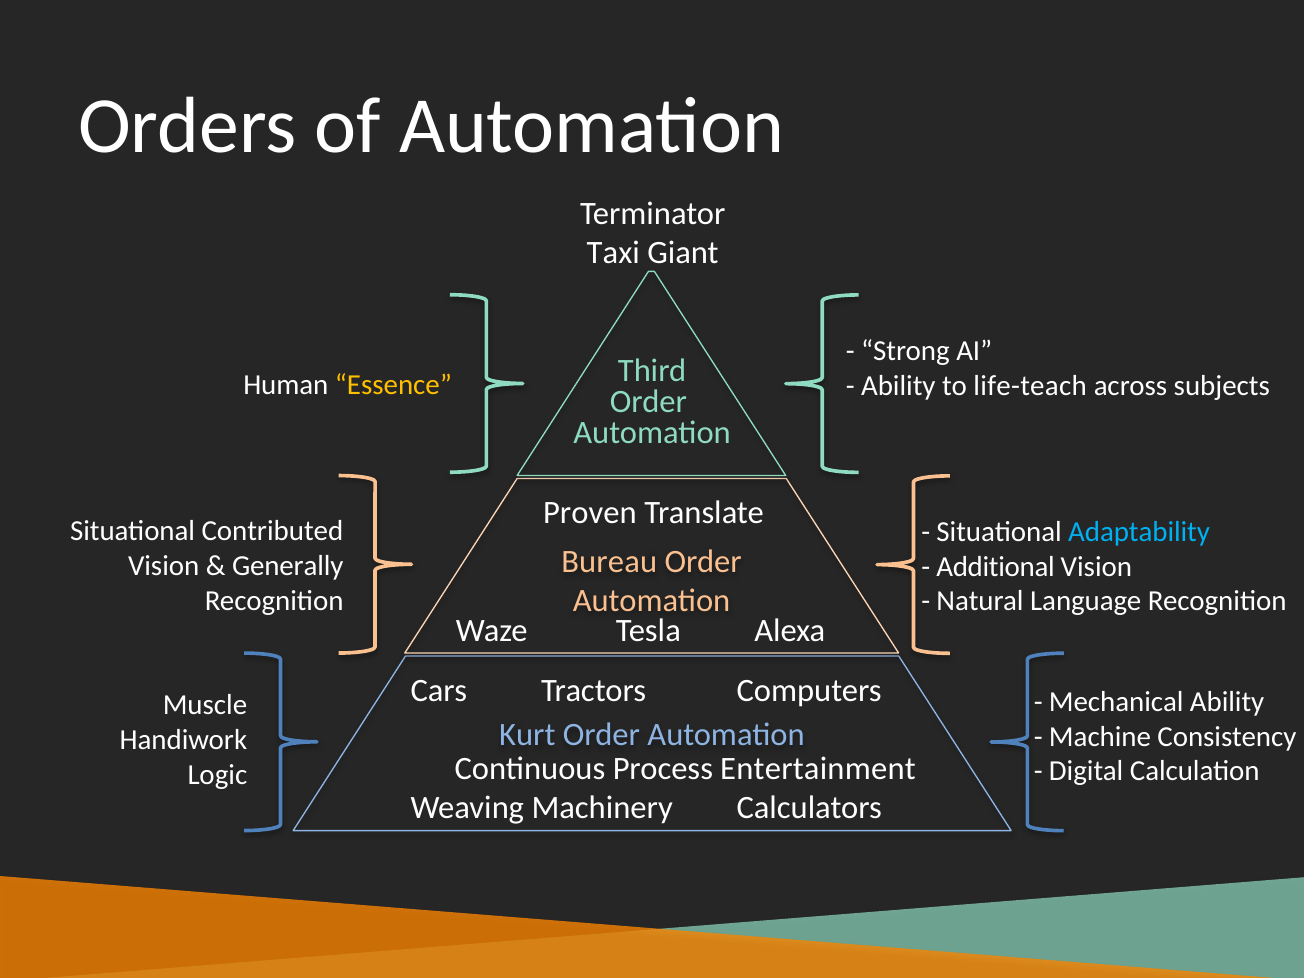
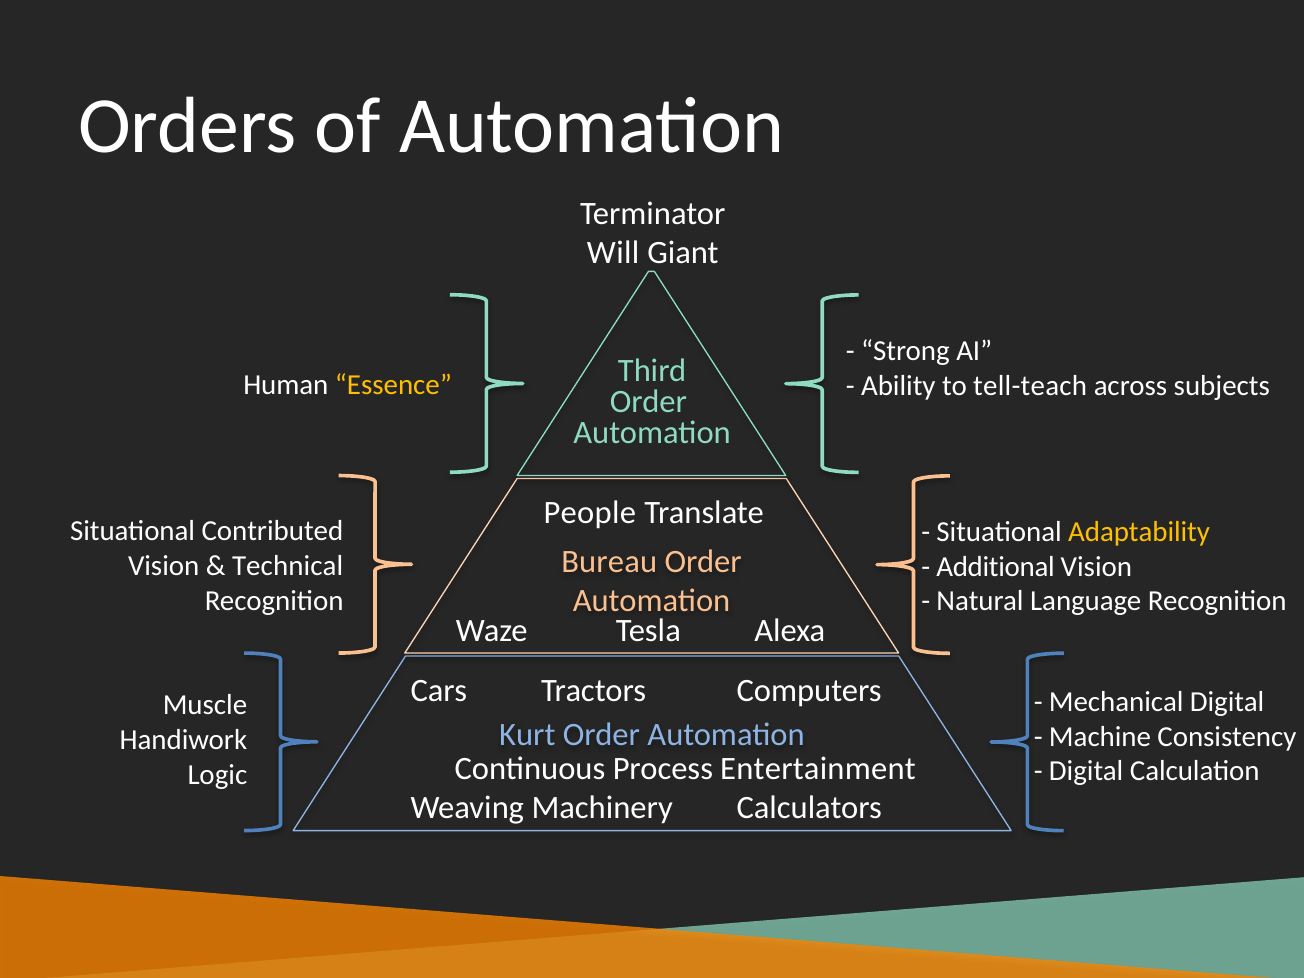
Taxi: Taxi -> Will
life-teach: life-teach -> tell-teach
Proven: Proven -> People
Adaptability colour: light blue -> yellow
Generally: Generally -> Technical
Mechanical Ability: Ability -> Digital
